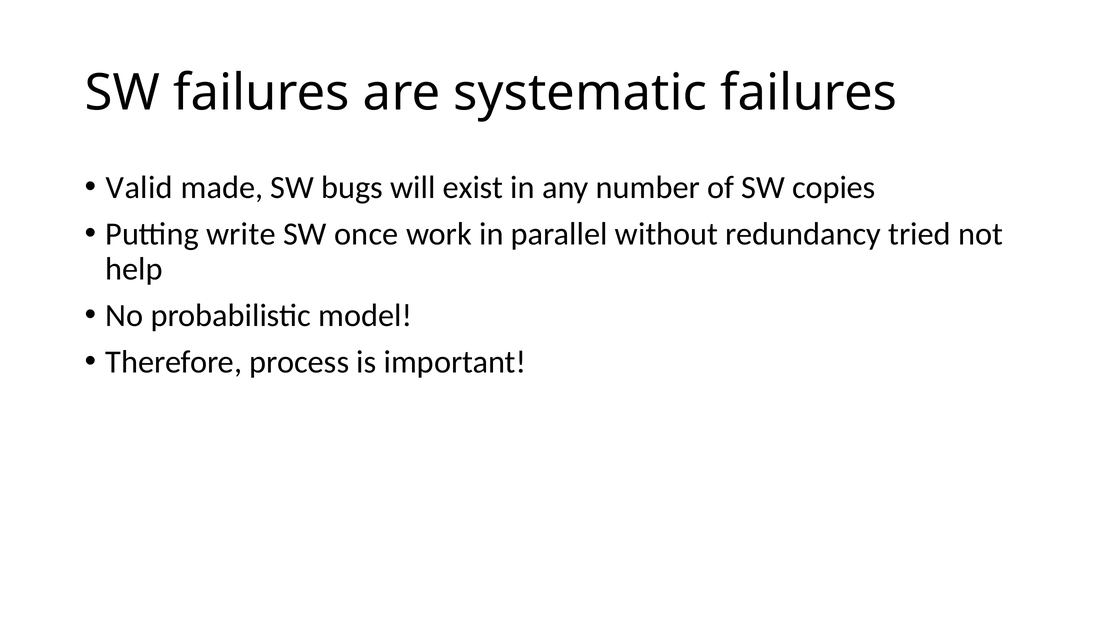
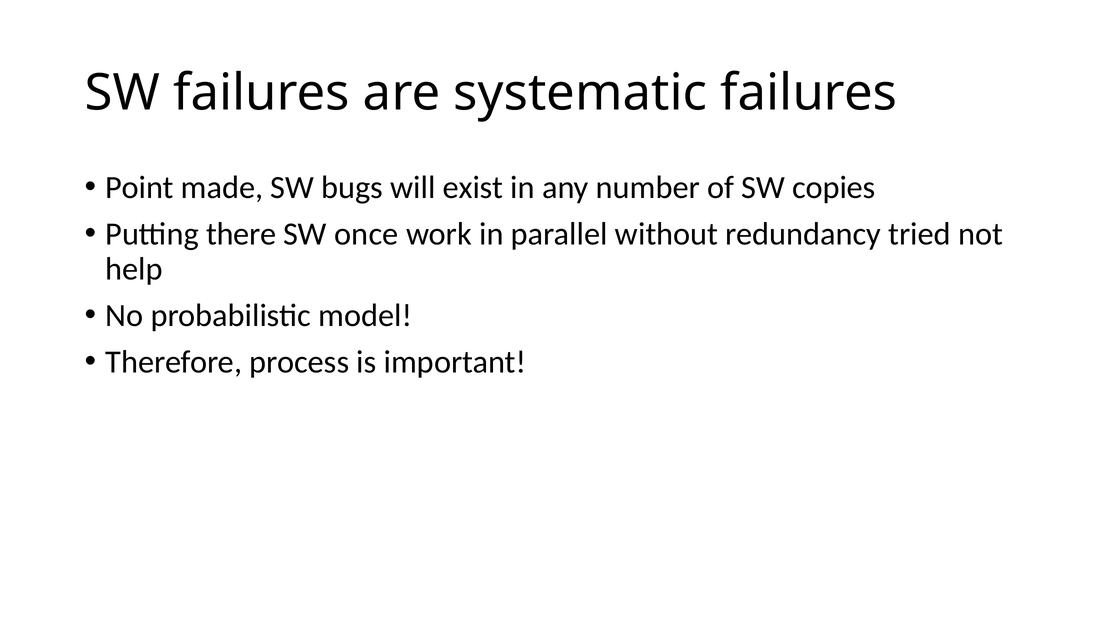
Valid: Valid -> Point
write: write -> there
